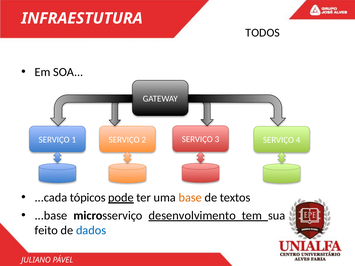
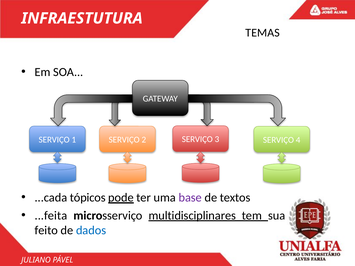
TODOS: TODOS -> TEMAS
base colour: orange -> purple
...base: ...base -> ...feita
desenvolvimento: desenvolvimento -> multidisciplinares
